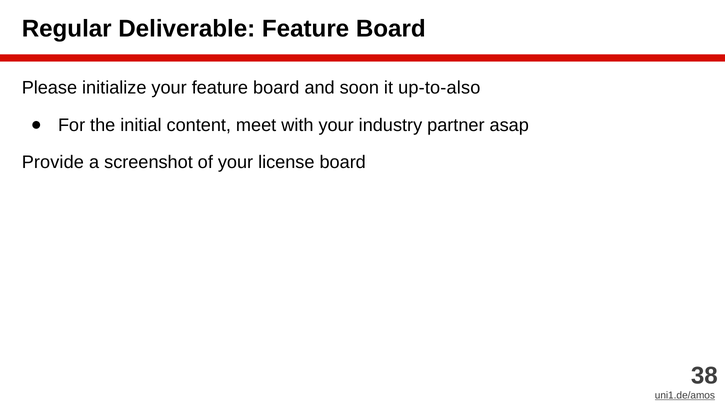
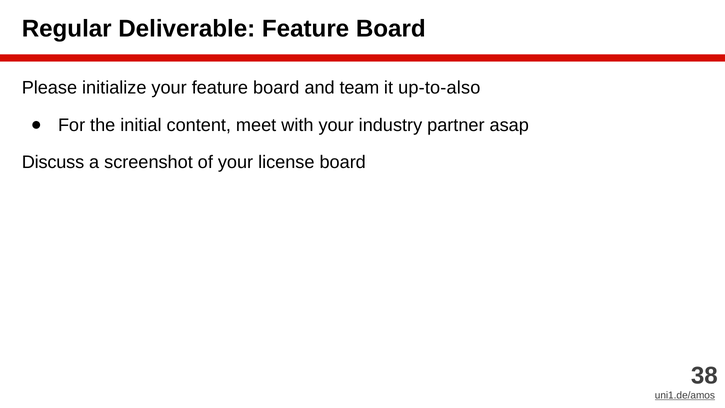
soon: soon -> team
Provide: Provide -> Discuss
